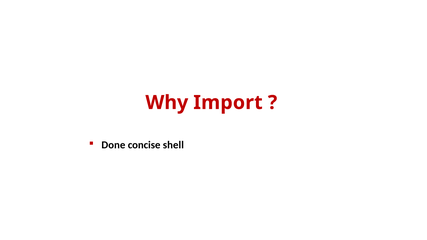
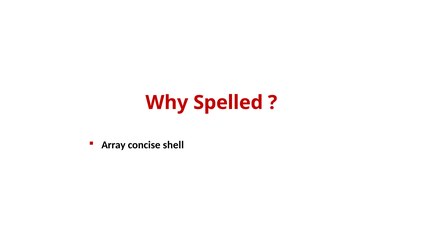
Import: Import -> Spelled
Done: Done -> Array
